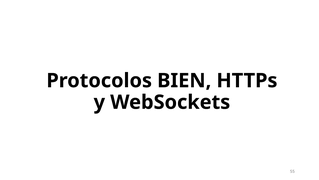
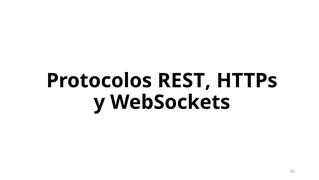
BIEN: BIEN -> REST
